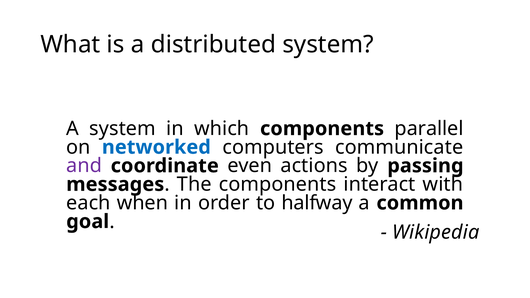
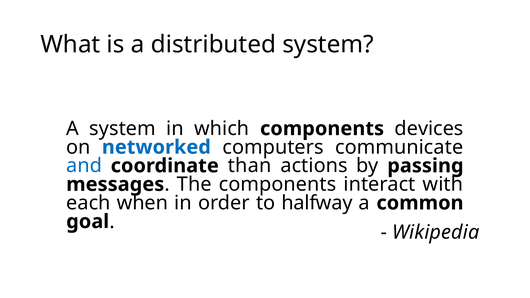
parallel: parallel -> devices
and colour: purple -> blue
even: even -> than
